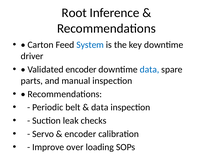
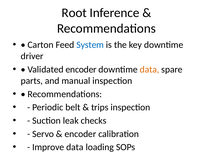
data at (149, 69) colour: blue -> orange
data at (100, 107): data -> trips
Improve over: over -> data
